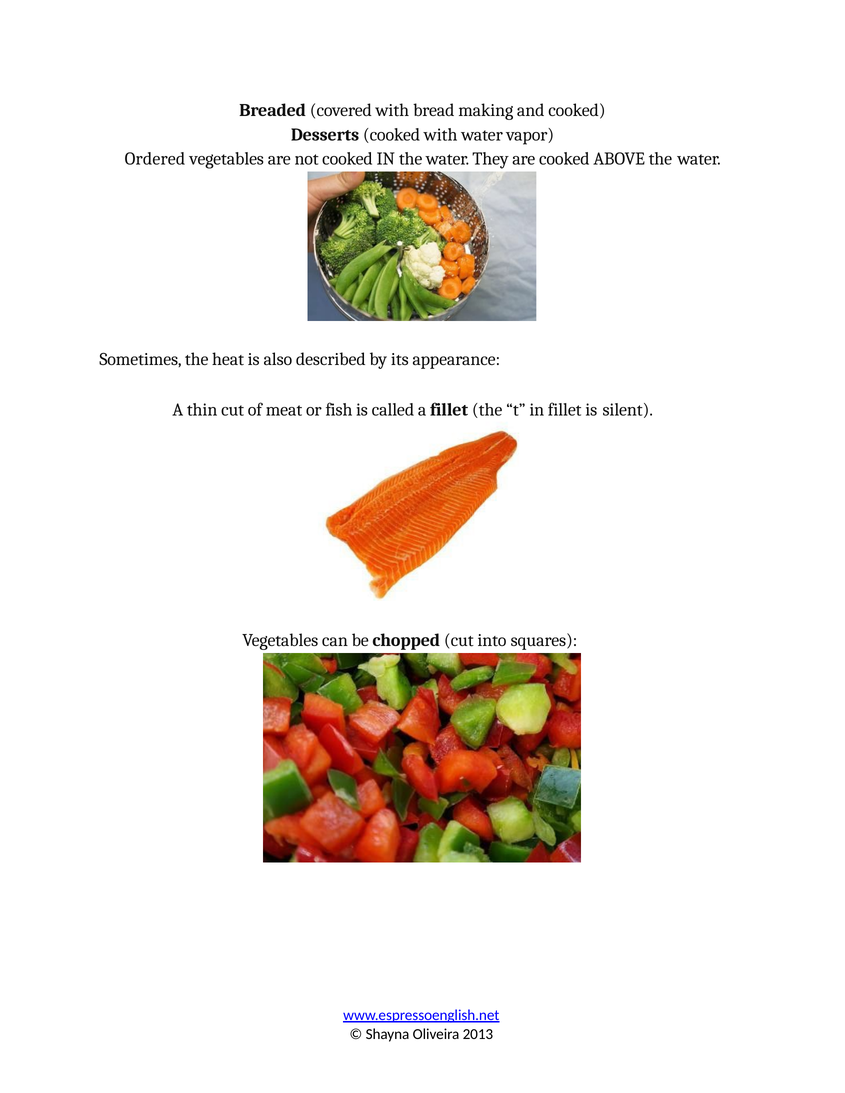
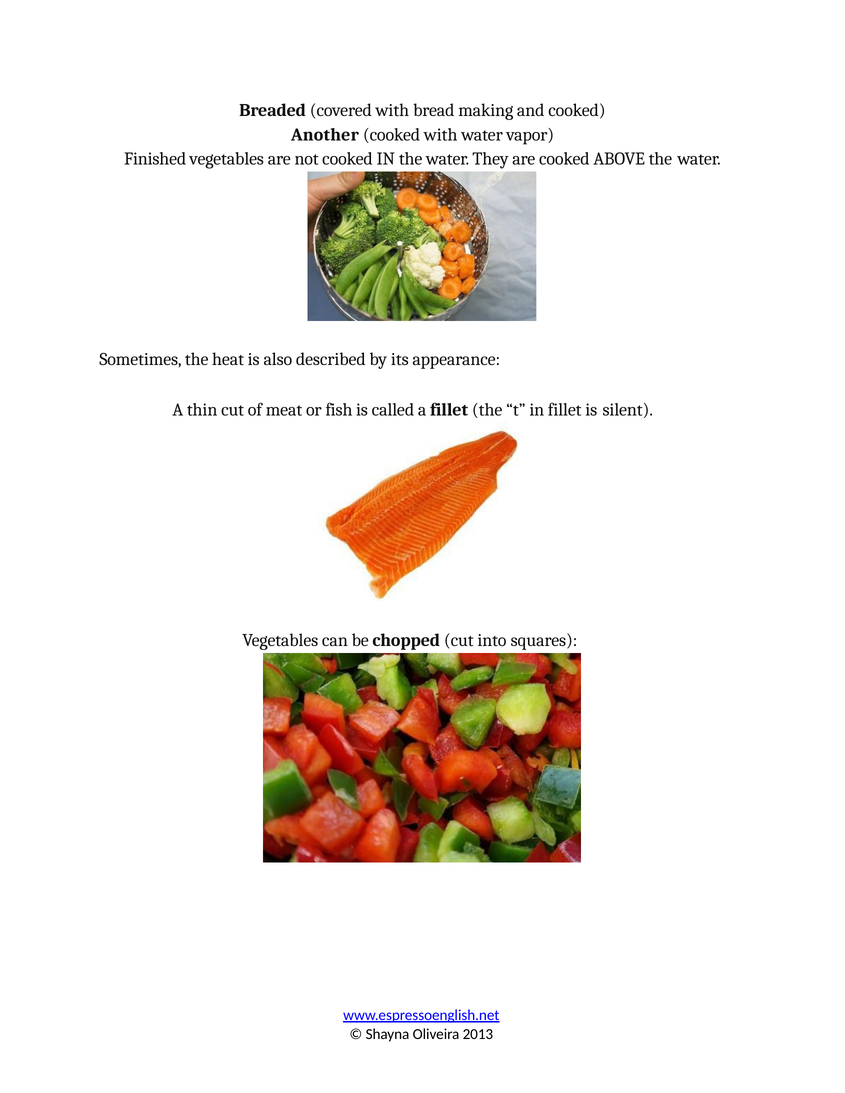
Desserts: Desserts -> Another
Ordered: Ordered -> Finished
